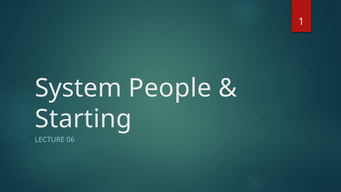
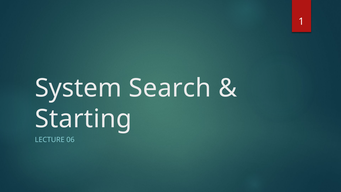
People: People -> Search
